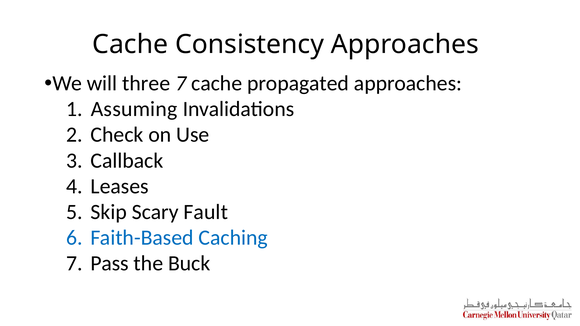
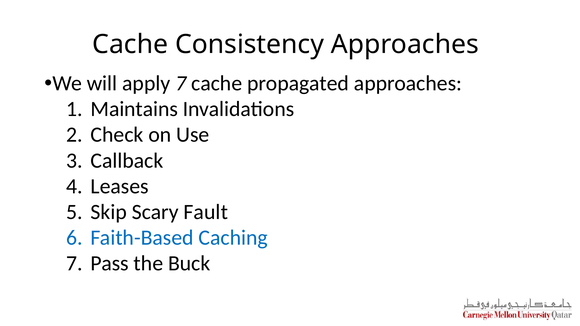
three: three -> apply
Assuming: Assuming -> Maintains
